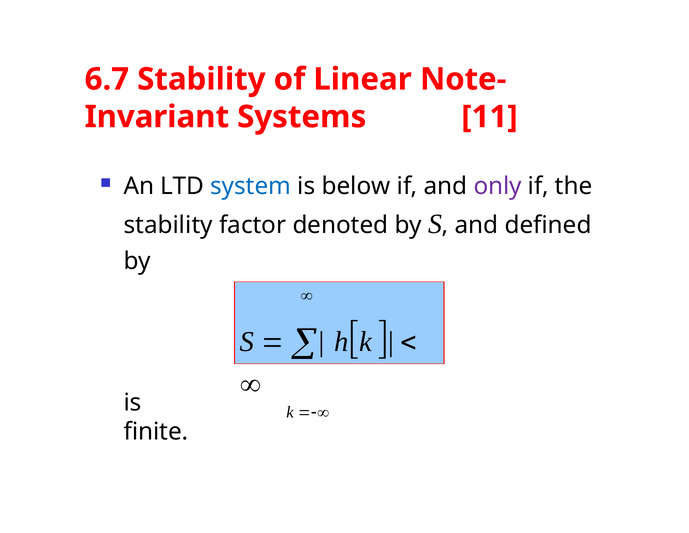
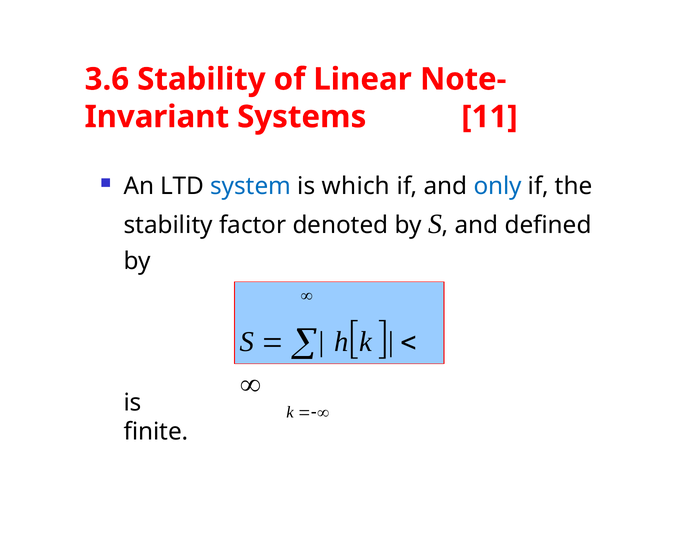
6.7: 6.7 -> 3.6
below: below -> which
only colour: purple -> blue
